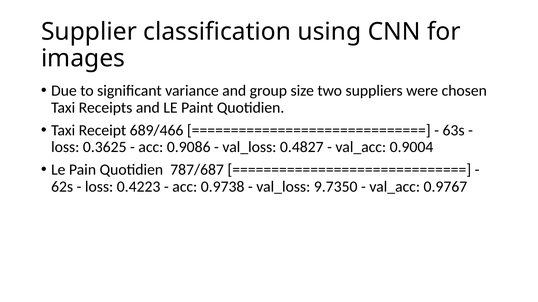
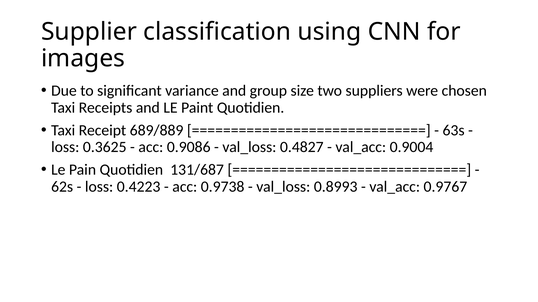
689/466: 689/466 -> 689/889
787/687: 787/687 -> 131/687
9.7350: 9.7350 -> 0.8993
